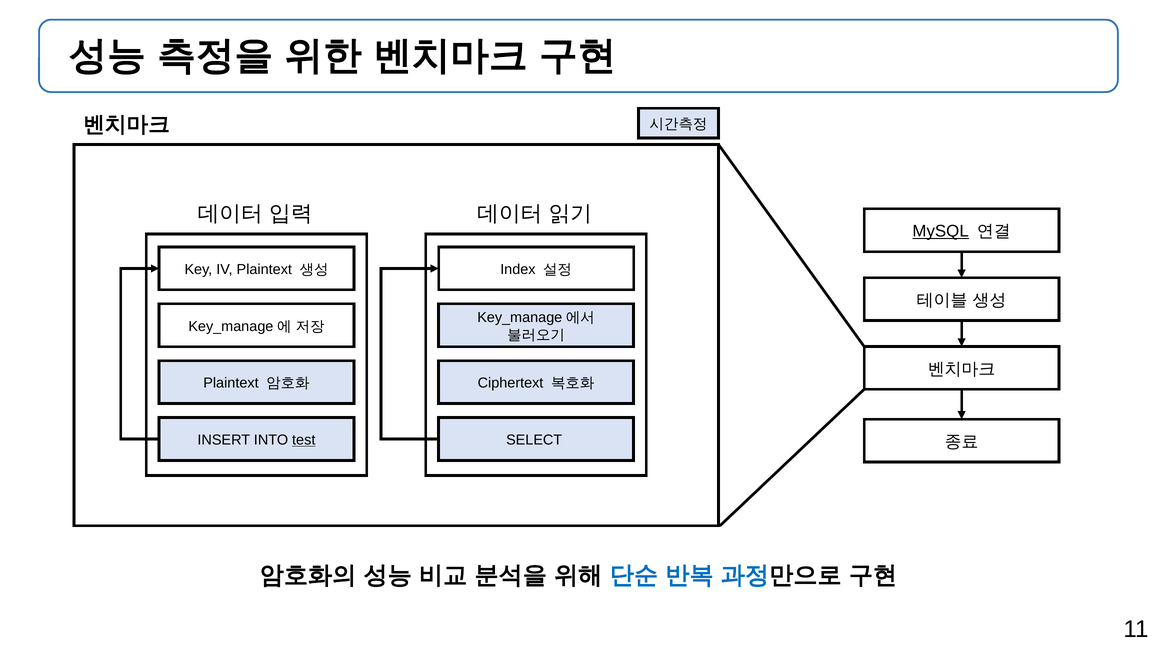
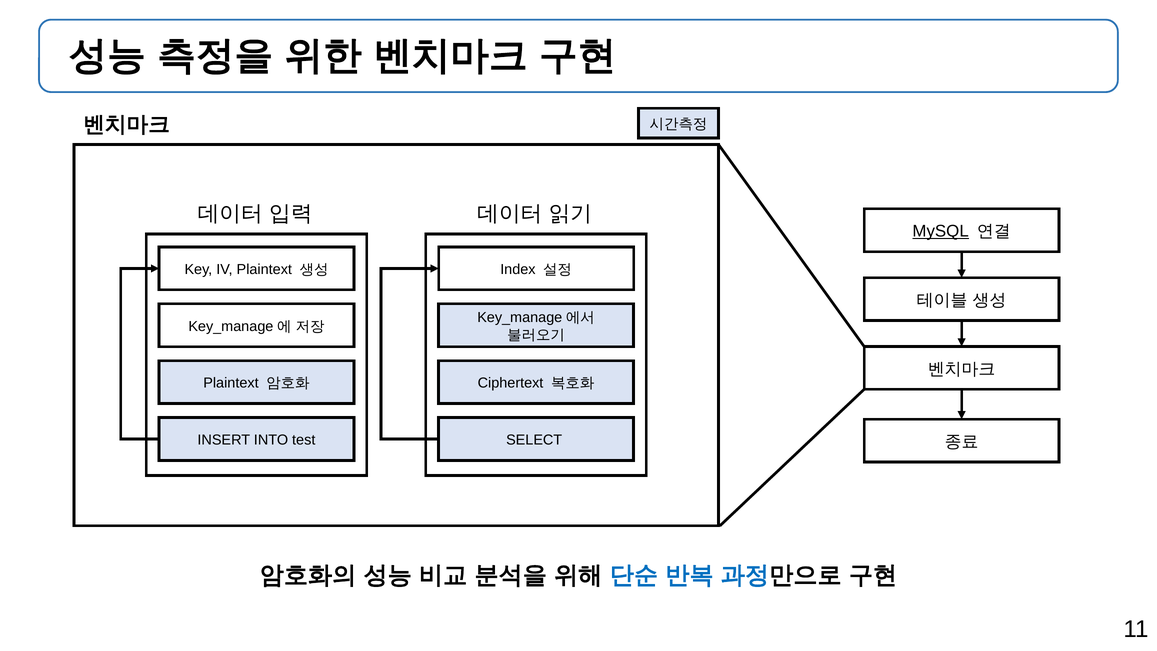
test underline: present -> none
